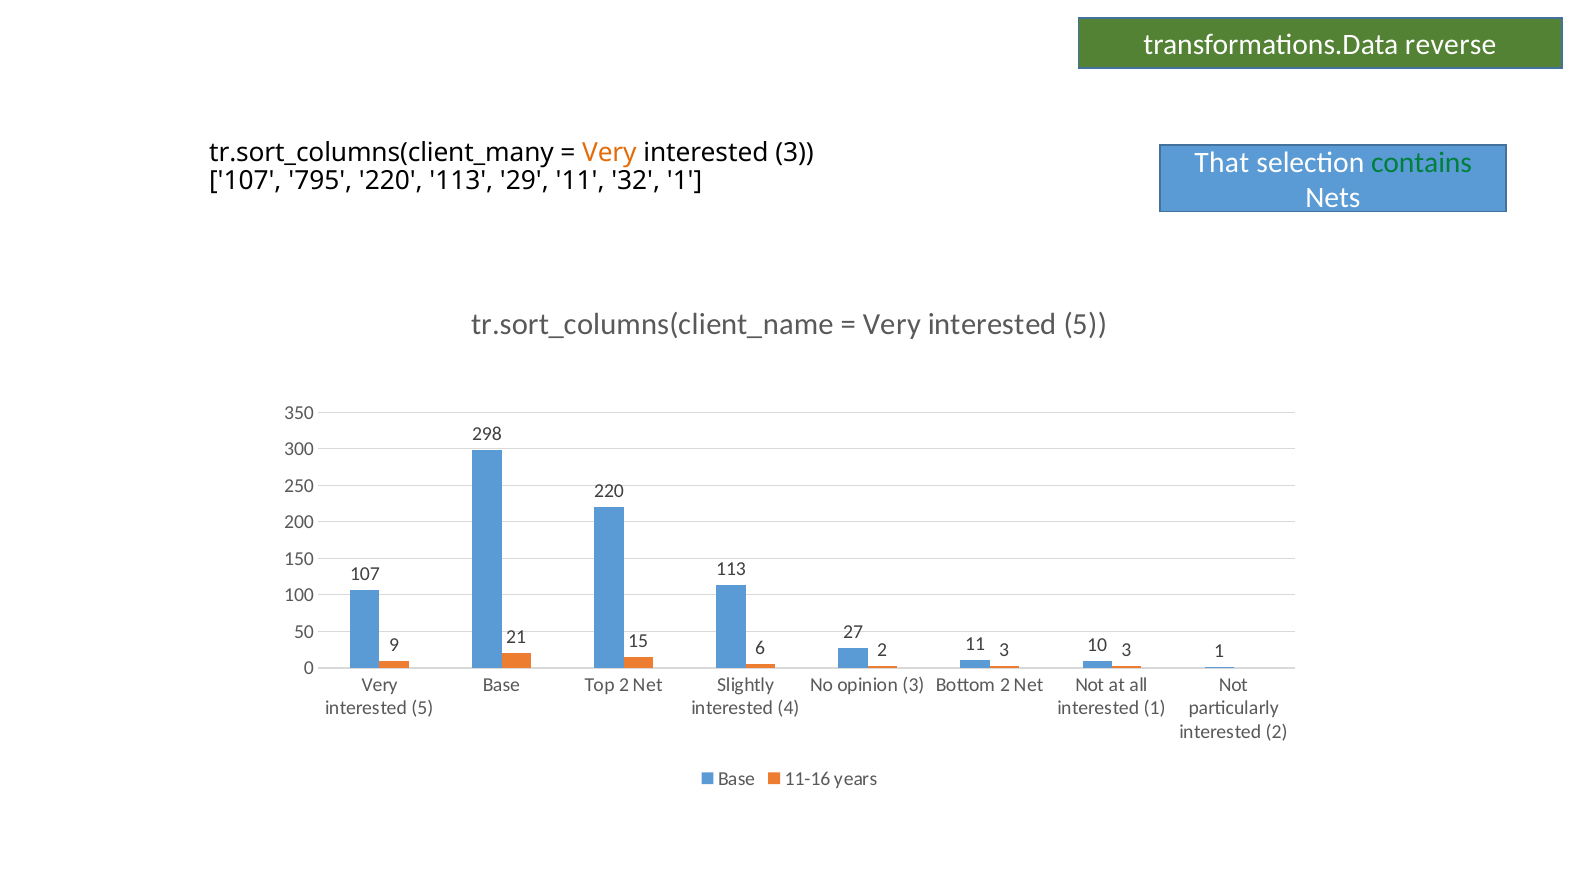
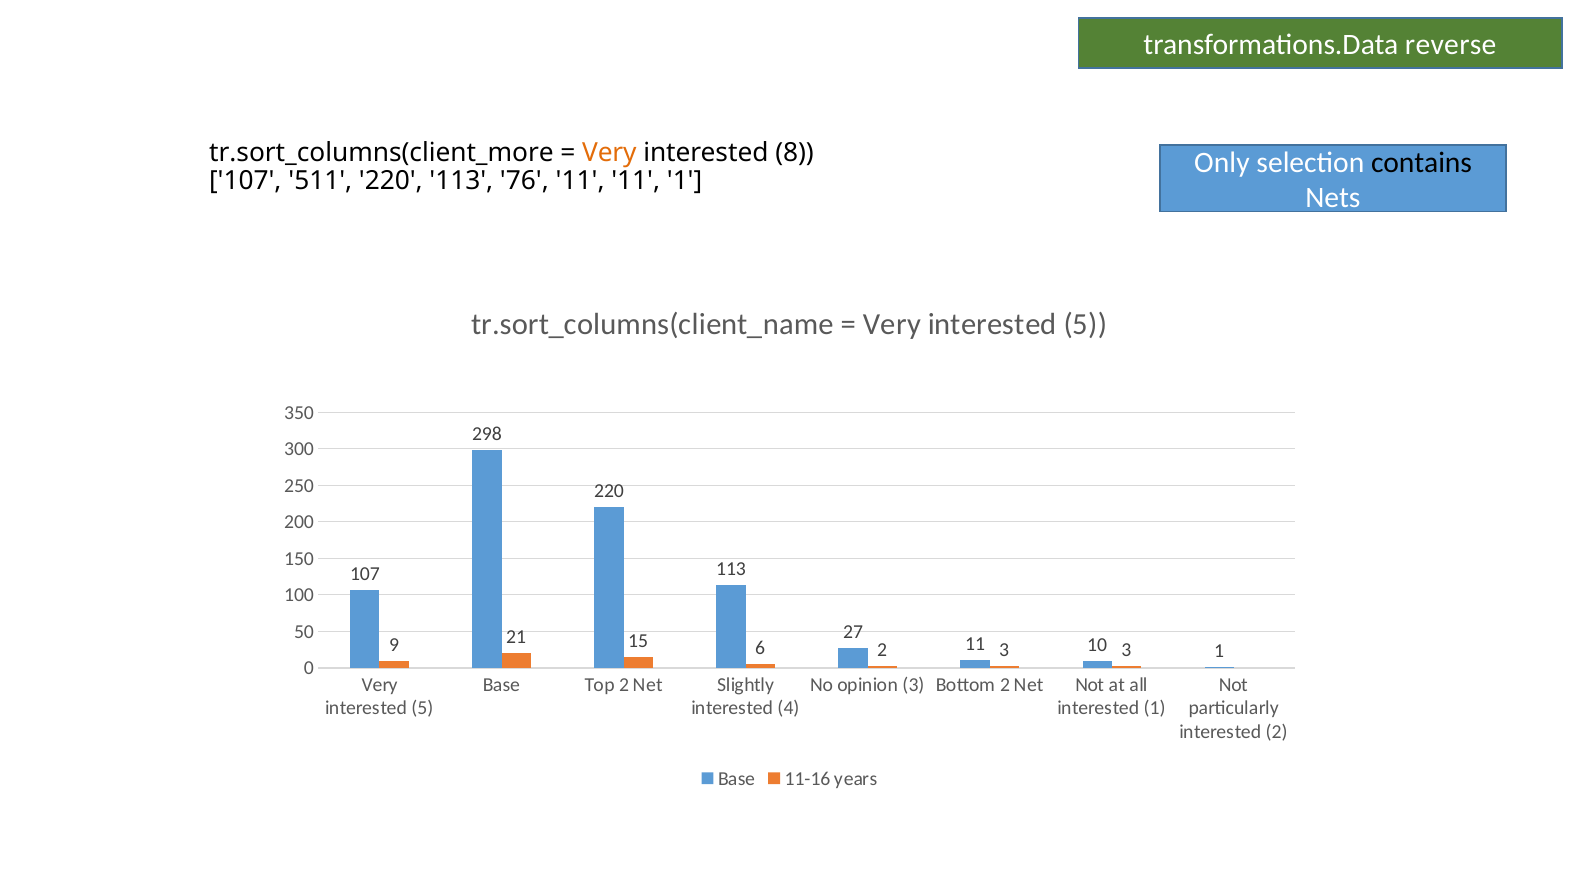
tr.sort_columns(client_many: tr.sort_columns(client_many -> tr.sort_columns(client_more
interested 3: 3 -> 8
That: That -> Only
contains colour: green -> black
795: 795 -> 511
29: 29 -> 76
11 32: 32 -> 11
